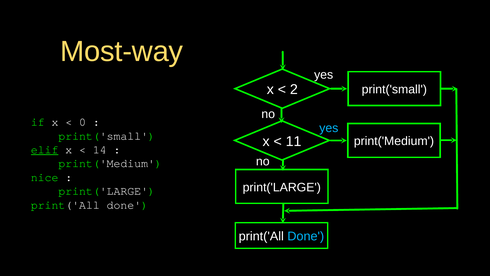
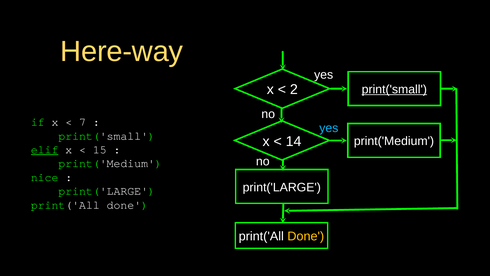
Most-way: Most-way -> Here-way
print('small at (394, 89) underline: none -> present
0: 0 -> 7
11: 11 -> 14
14: 14 -> 15
Done at (306, 236) colour: light blue -> yellow
